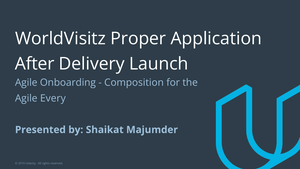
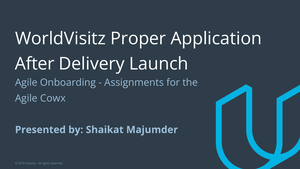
Composition: Composition -> Assignments
Every: Every -> Cowx
